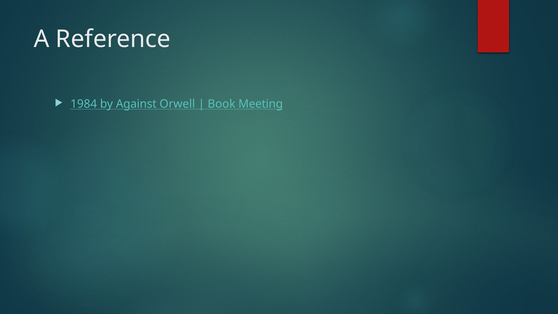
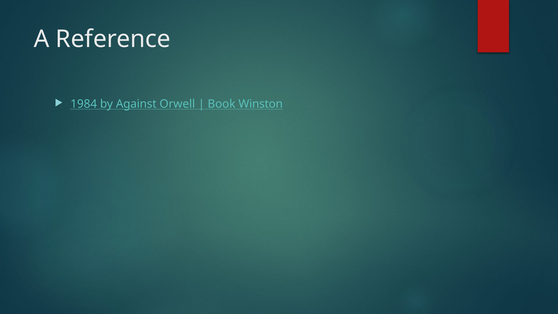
Meeting: Meeting -> Winston
